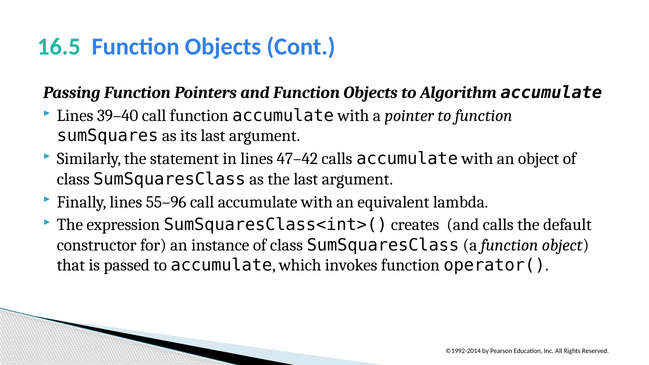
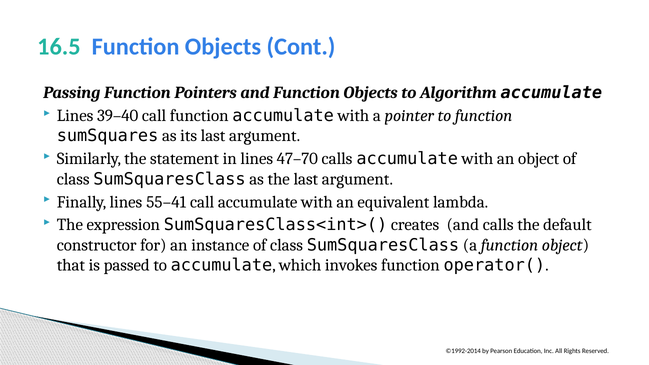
47–42: 47–42 -> 47–70
55–96: 55–96 -> 55–41
